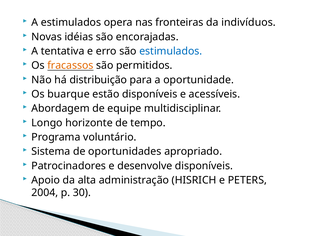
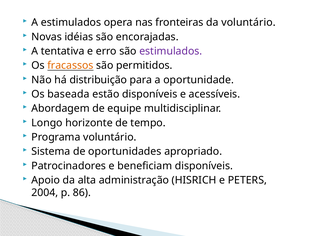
da indivíduos: indivíduos -> voluntário
estimulados at (171, 51) colour: blue -> purple
buarque: buarque -> baseada
desenvolve: desenvolve -> beneficiam
30: 30 -> 86
